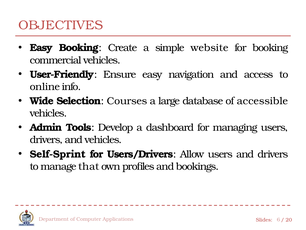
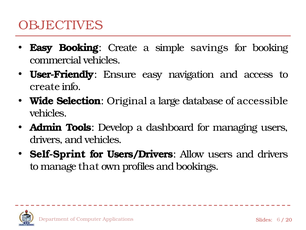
website: website -> savings
online at (45, 87): online -> create
Courses: Courses -> Original
